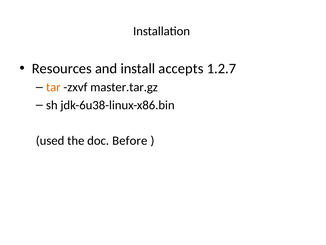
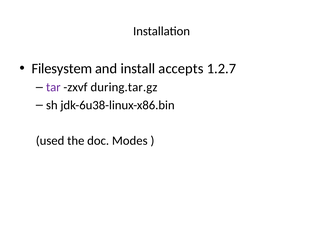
Resources: Resources -> Filesystem
tar colour: orange -> purple
master.tar.gz: master.tar.gz -> during.tar.gz
Before: Before -> Modes
